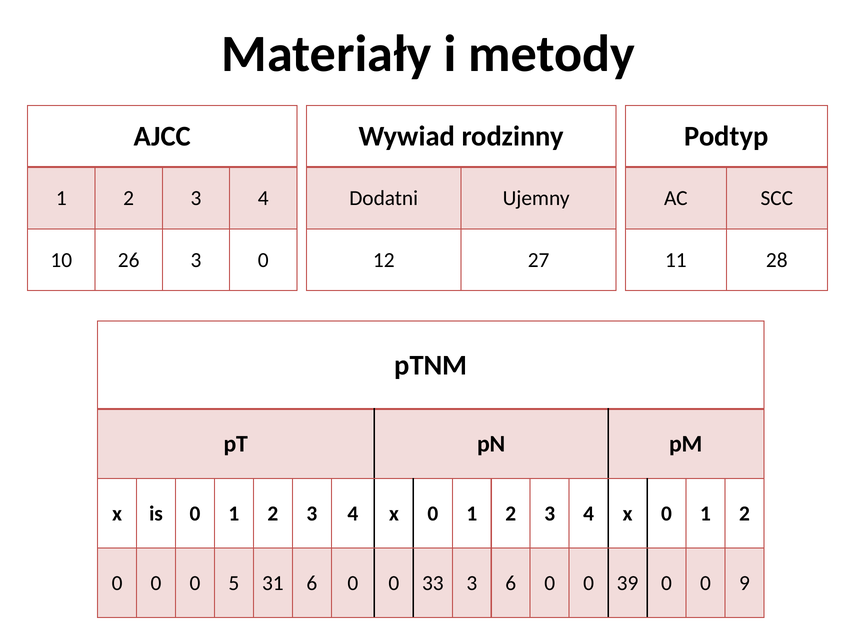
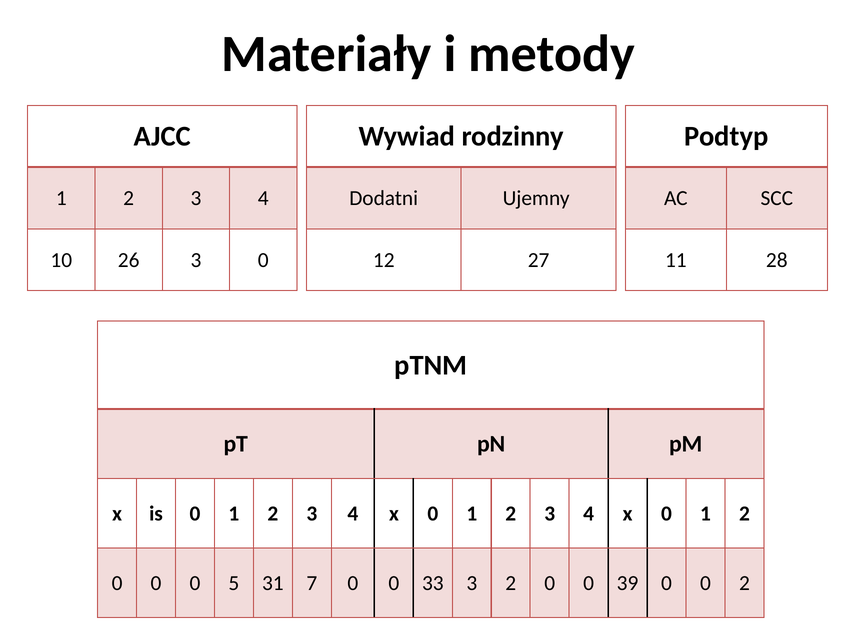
31 6: 6 -> 7
3 6: 6 -> 2
0 9: 9 -> 2
